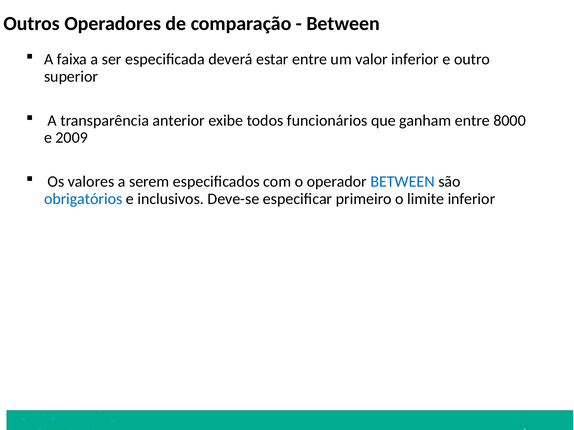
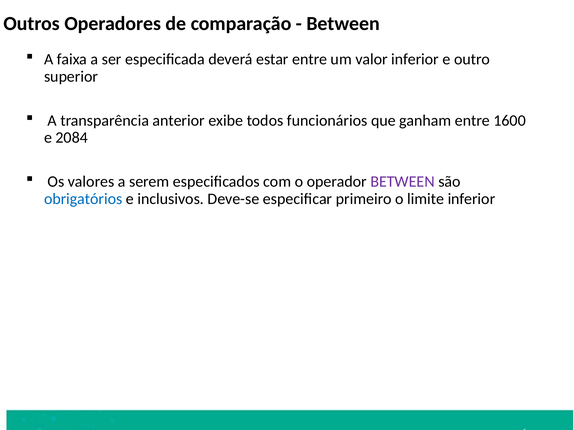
8000: 8000 -> 1600
2009: 2009 -> 2084
BETWEEN at (403, 182) colour: blue -> purple
